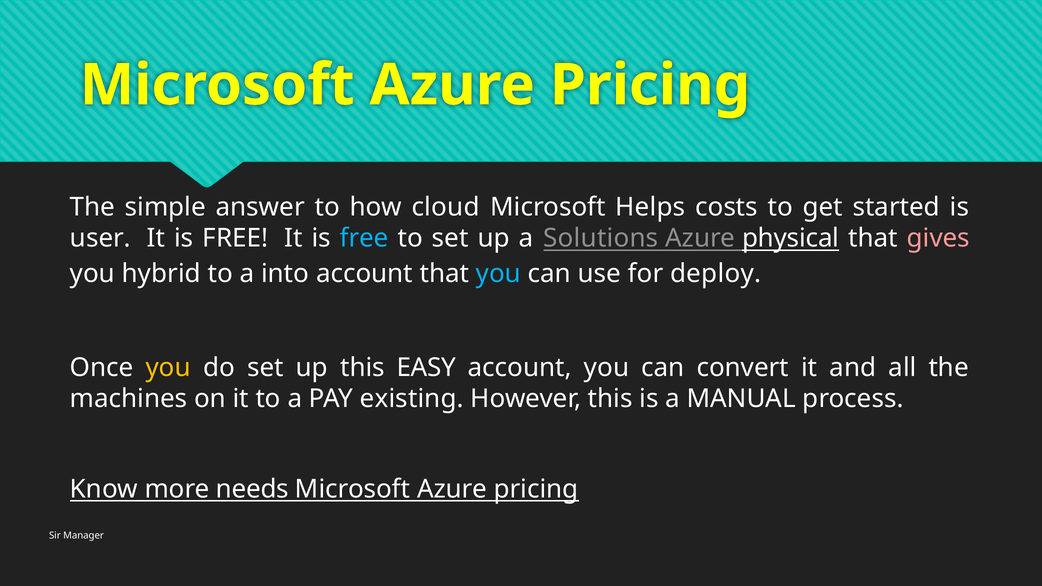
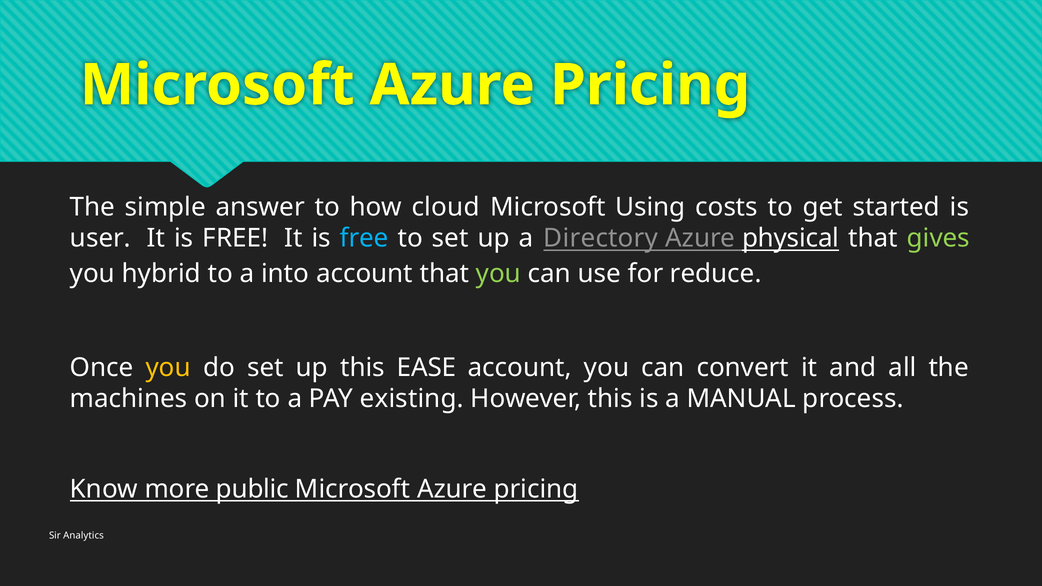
Helps: Helps -> Using
Solutions: Solutions -> Directory
gives colour: pink -> light green
you at (499, 274) colour: light blue -> light green
deploy: deploy -> reduce
EASY: EASY -> EASE
needs: needs -> public
Manager: Manager -> Analytics
